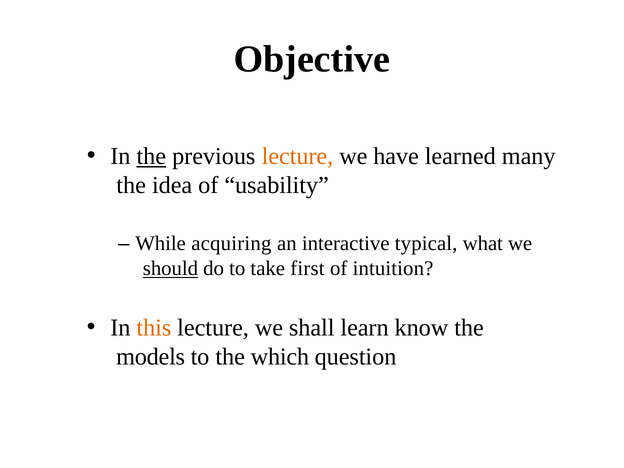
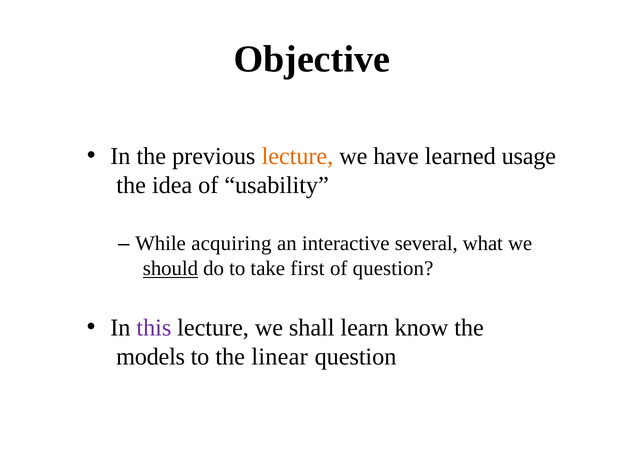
the at (151, 156) underline: present -> none
many: many -> usage
typical: typical -> several
of intuition: intuition -> question
this colour: orange -> purple
which: which -> linear
